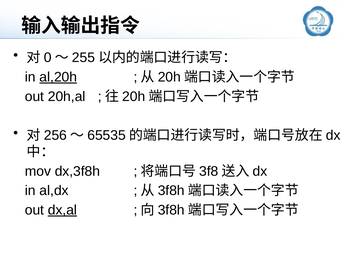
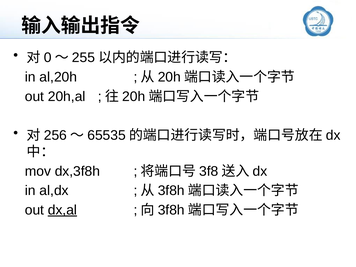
al,20h underline: present -> none
